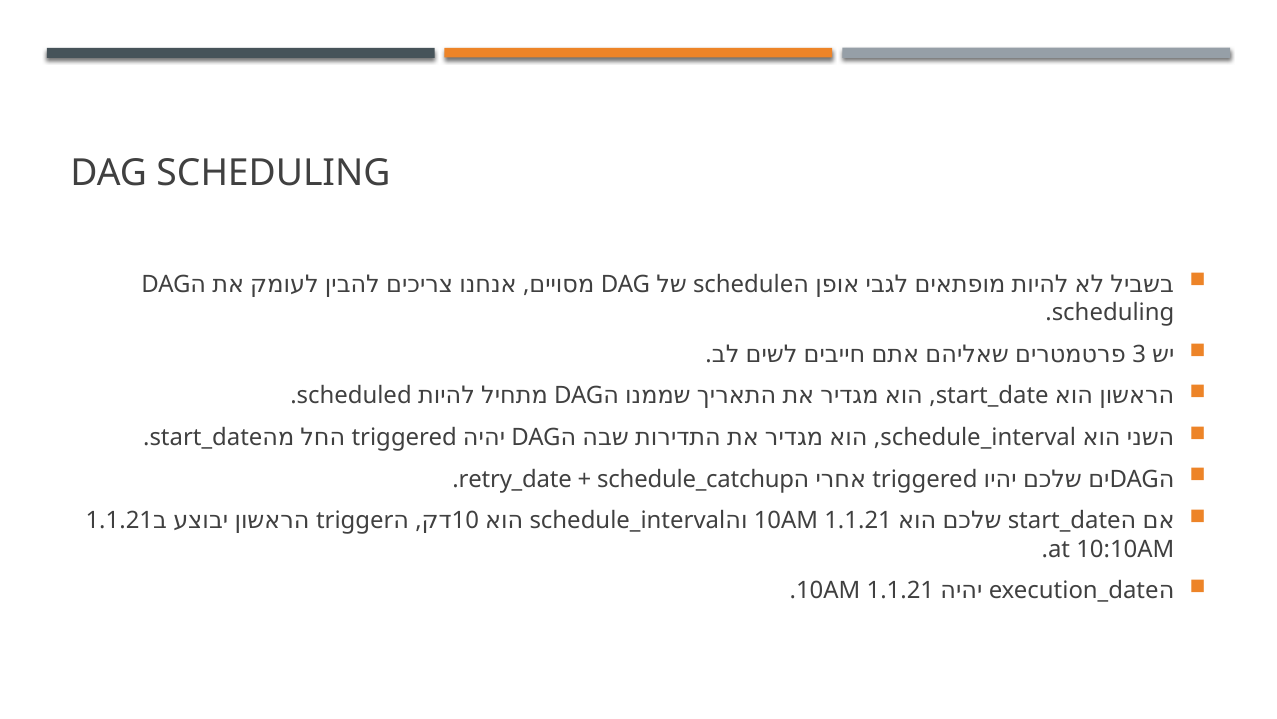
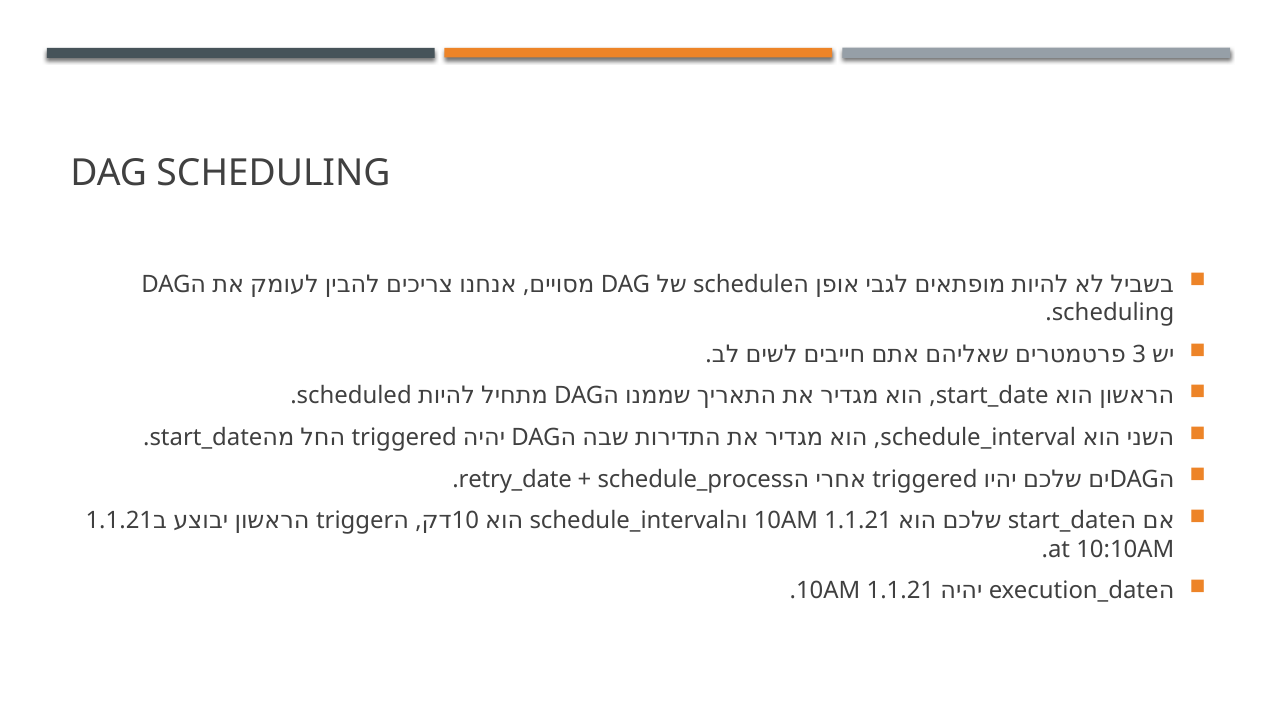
schedule_catchup: schedule_catchup -> schedule_process
